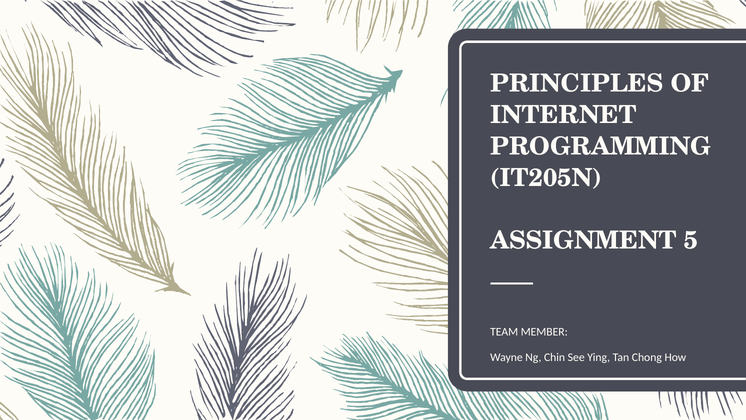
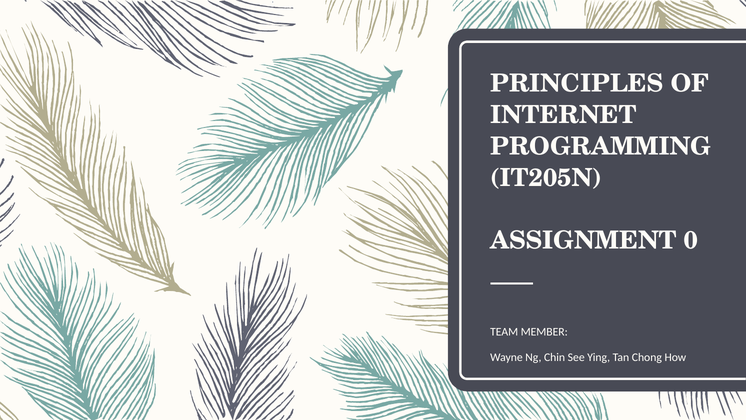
5: 5 -> 0
